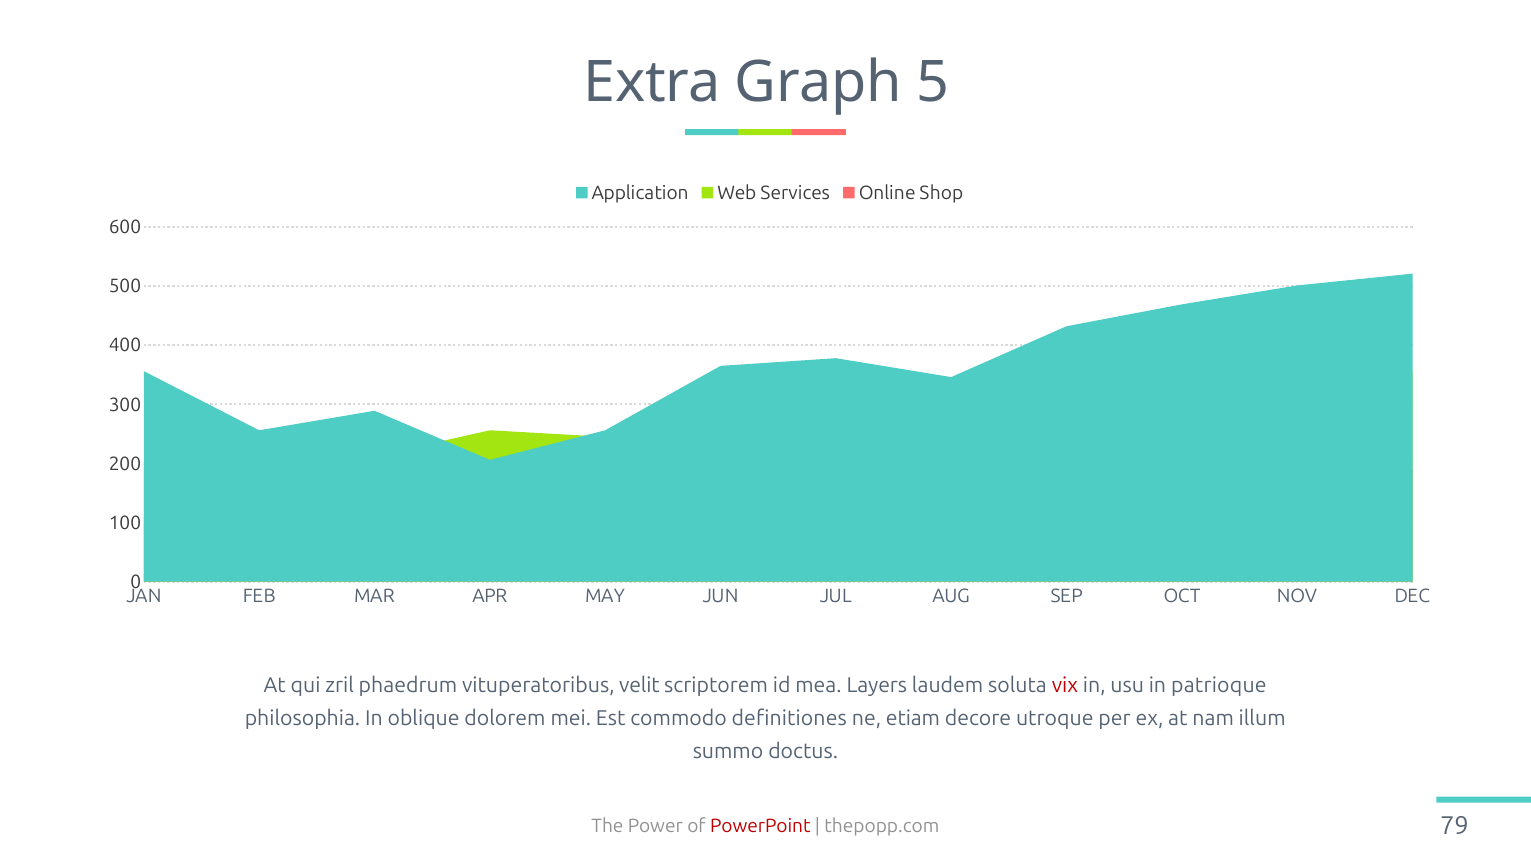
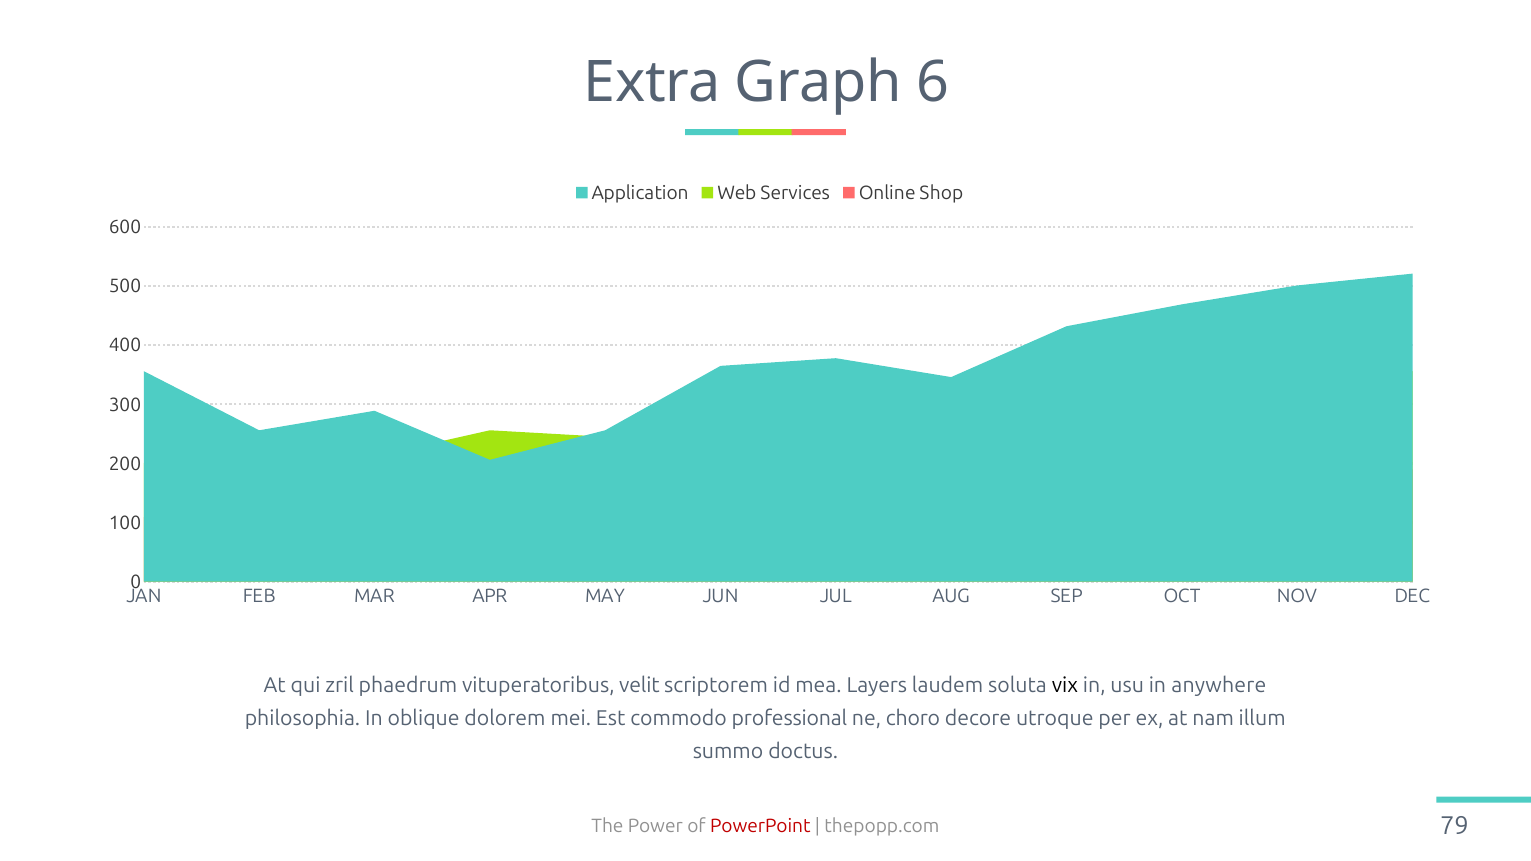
5: 5 -> 6
vix colour: red -> black
patrioque: patrioque -> anywhere
definitiones: definitiones -> professional
etiam: etiam -> choro
